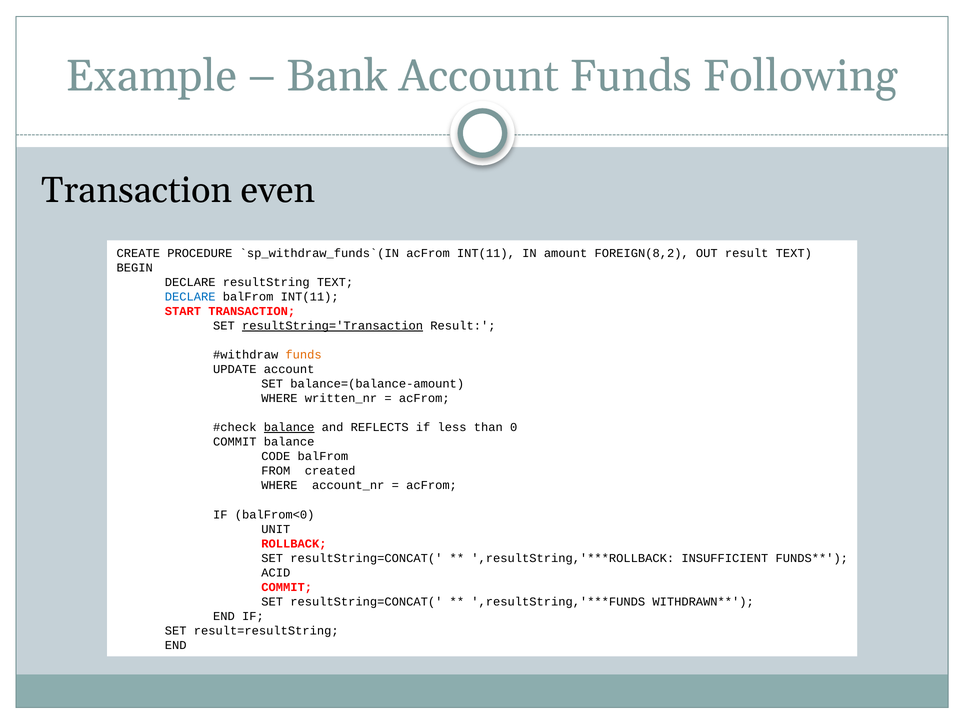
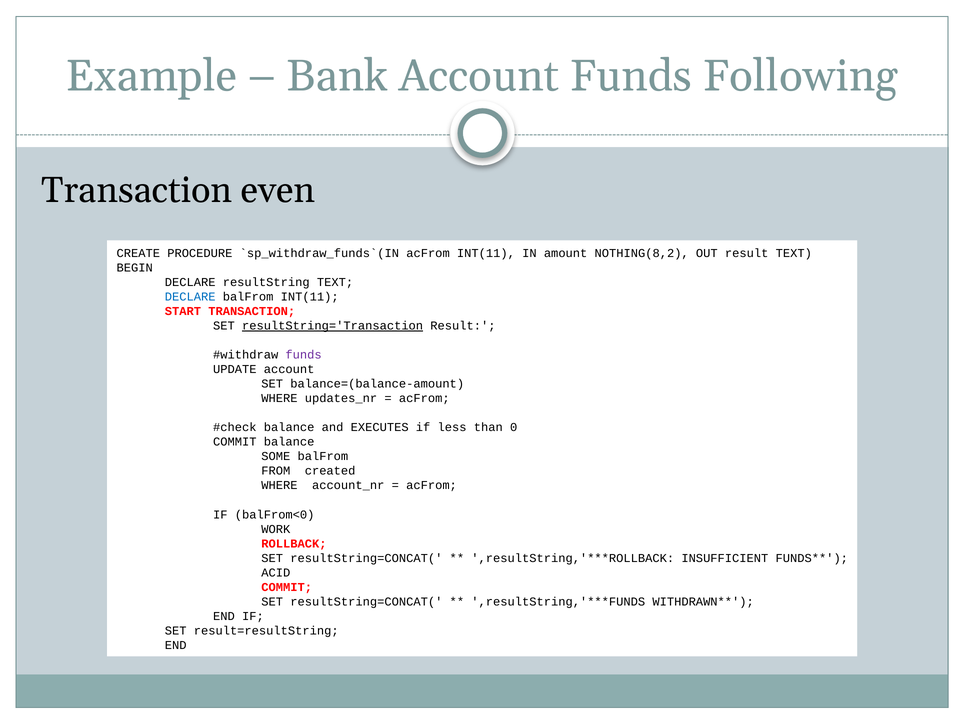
FOREIGN(8,2: FOREIGN(8,2 -> NOTHING(8,2
funds at (304, 355) colour: orange -> purple
written_nr: written_nr -> updates_nr
balance at (289, 427) underline: present -> none
REFLECTS: REFLECTS -> EXECUTES
CODE: CODE -> SOME
UNIT: UNIT -> WORK
